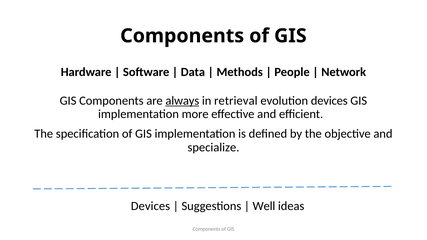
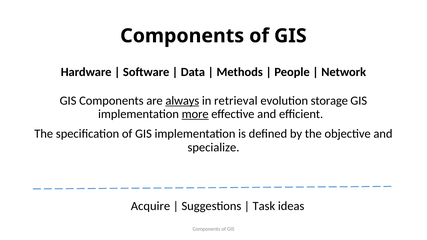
evolution devices: devices -> storage
more underline: none -> present
Devices at (151, 206): Devices -> Acquire
Well: Well -> Task
